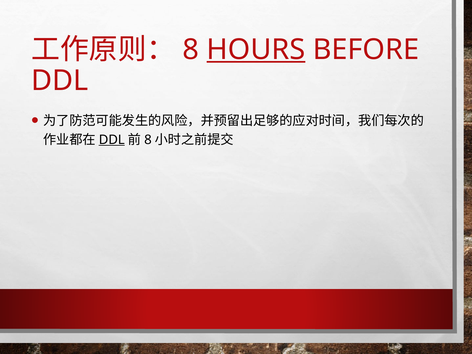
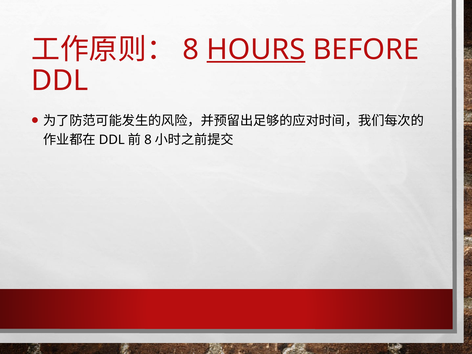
DDL at (112, 140) underline: present -> none
